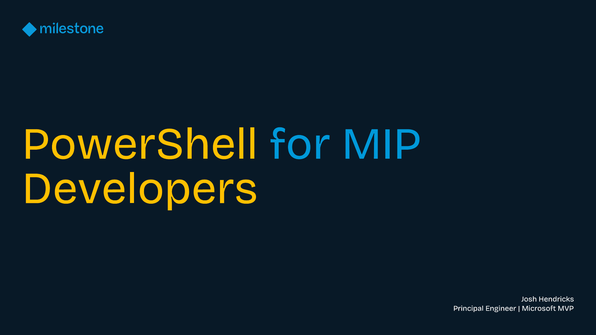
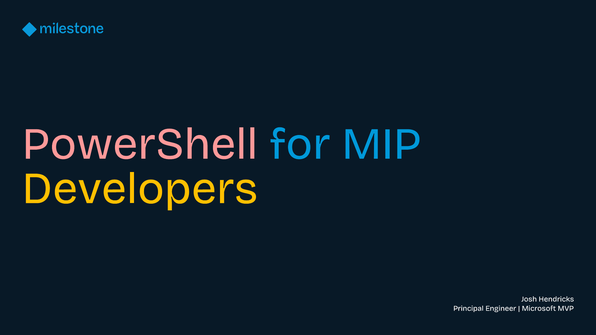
PowerShell colour: yellow -> pink
